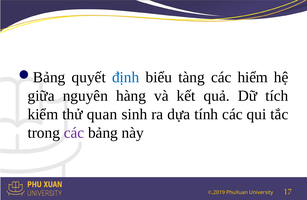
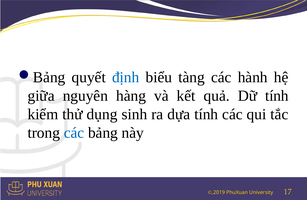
hiểm: hiểm -> hành
Dữ tích: tích -> tính
quan: quan -> dụng
các at (74, 132) colour: purple -> blue
